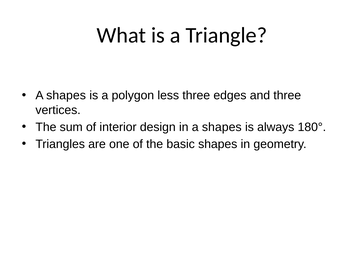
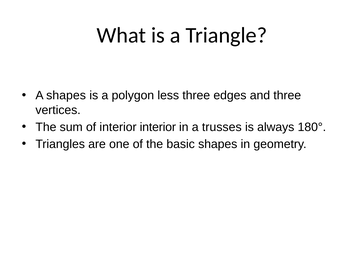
interior design: design -> interior
in a shapes: shapes -> trusses
